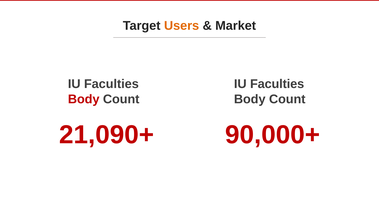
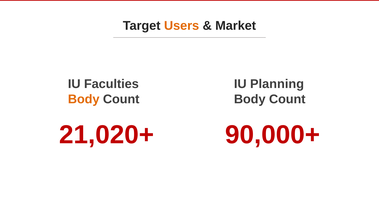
Faculties at (277, 84): Faculties -> Planning
Body at (84, 99) colour: red -> orange
21,090+: 21,090+ -> 21,020+
